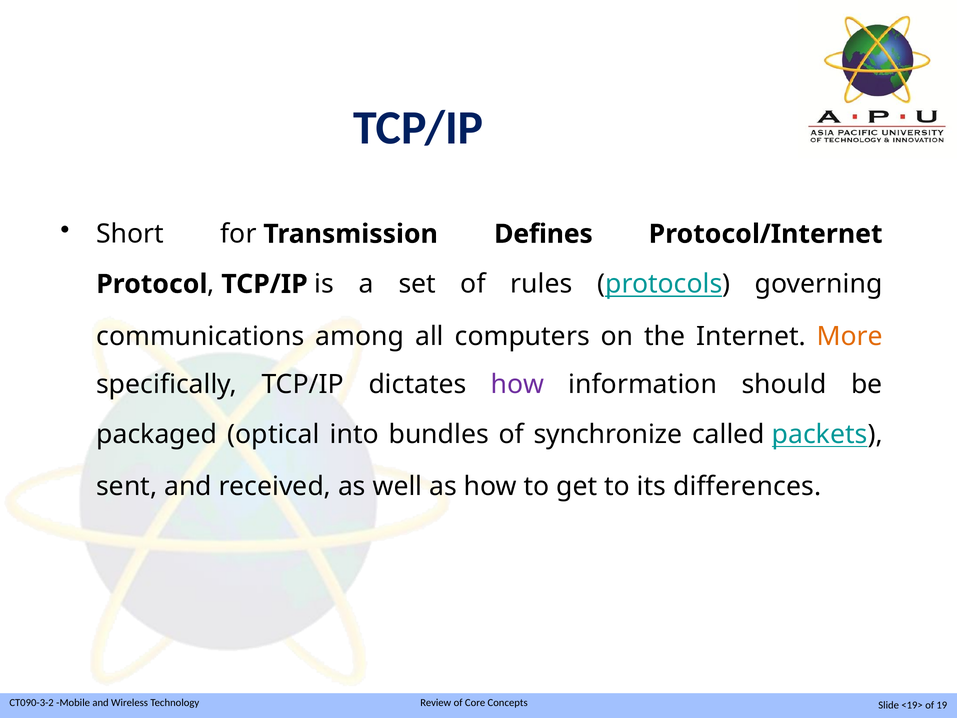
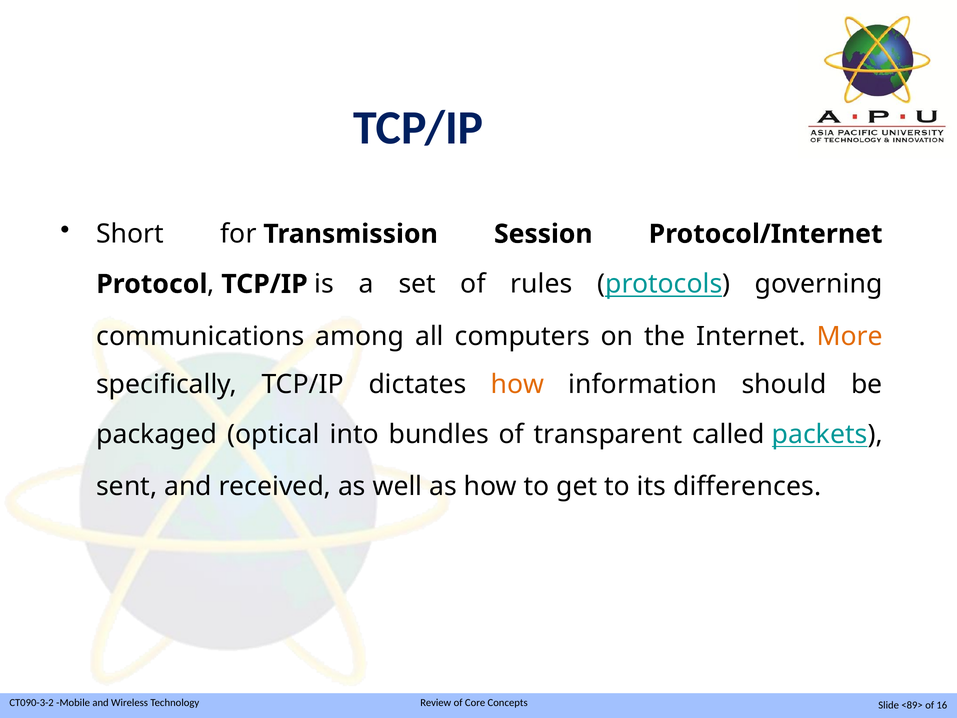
Defines: Defines -> Session
how at (517, 384) colour: purple -> orange
synchronize: synchronize -> transparent
<19>: <19> -> <89>
19: 19 -> 16
